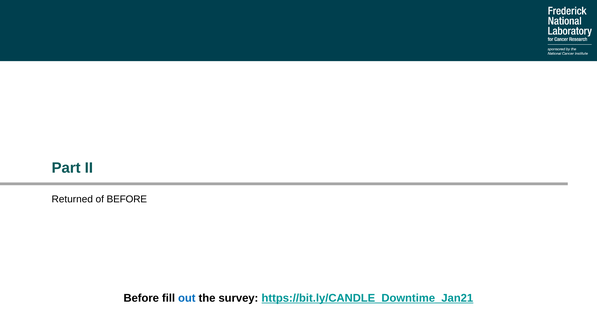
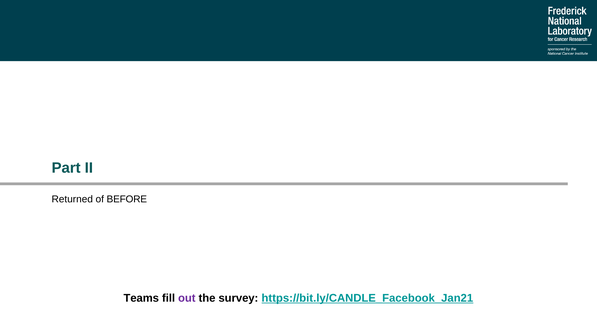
Before at (141, 298): Before -> Teams
out colour: blue -> purple
https://bit.ly/CANDLE_Downtime_Jan21: https://bit.ly/CANDLE_Downtime_Jan21 -> https://bit.ly/CANDLE_Facebook_Jan21
